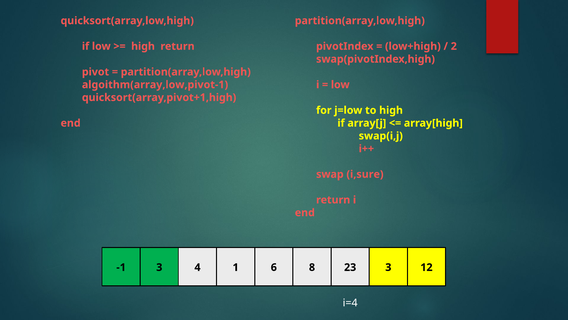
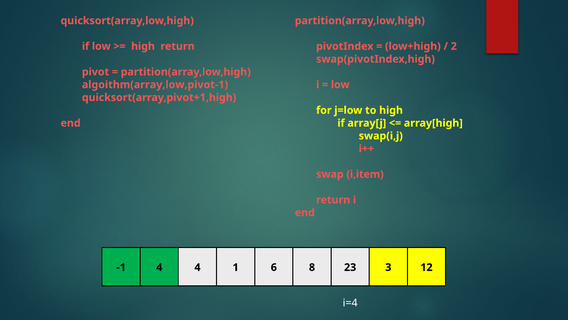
i,sure: i,sure -> i,item
-1 3: 3 -> 4
